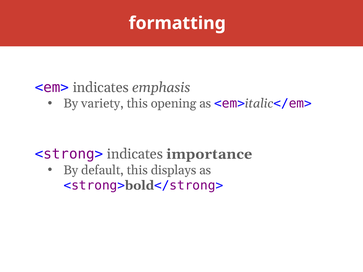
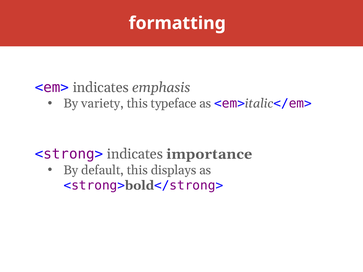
opening: opening -> typeface
